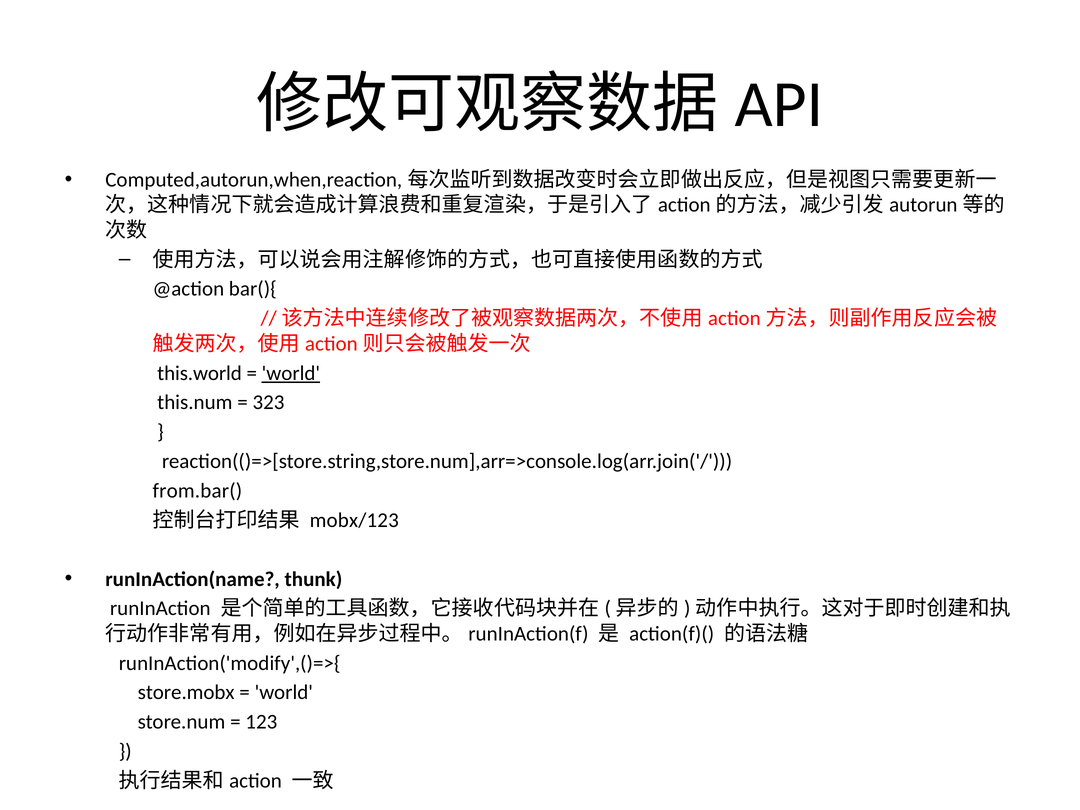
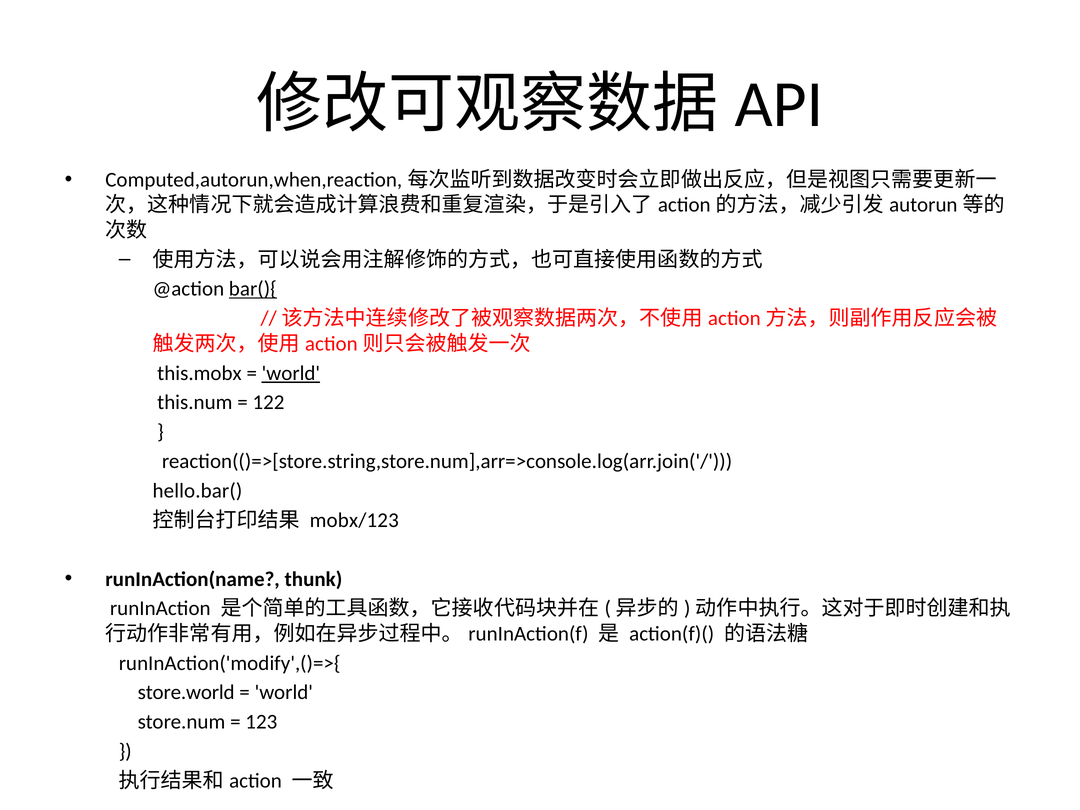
bar(){ underline: none -> present
this.world: this.world -> this.mobx
323: 323 -> 122
from.bar(: from.bar( -> hello.bar(
store.mobx: store.mobx -> store.world
